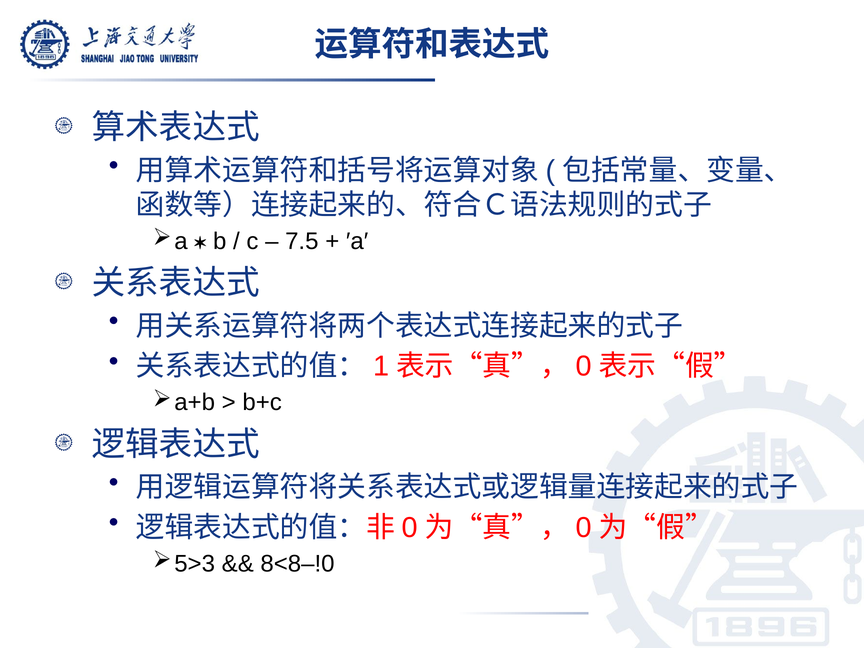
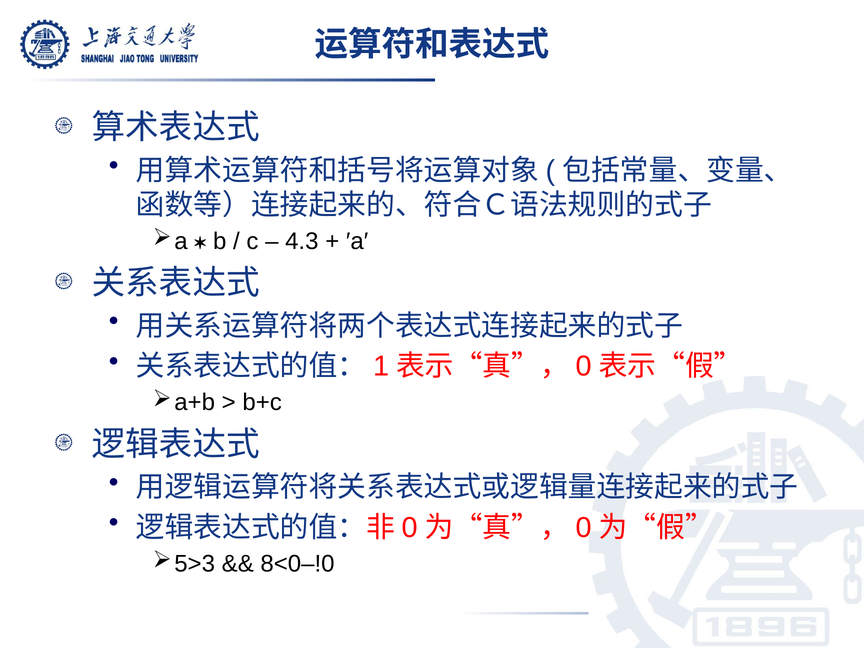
7.5: 7.5 -> 4.3
8<8–!0: 8<8–!0 -> 8<0–!0
